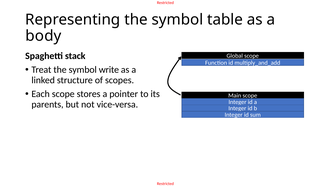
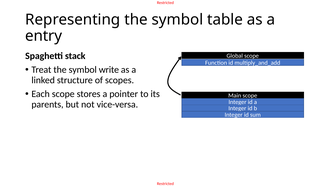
body: body -> entry
